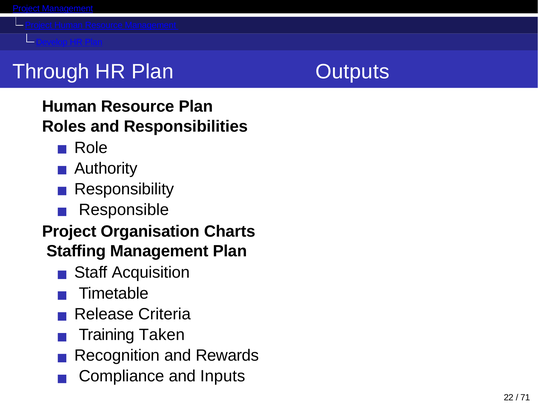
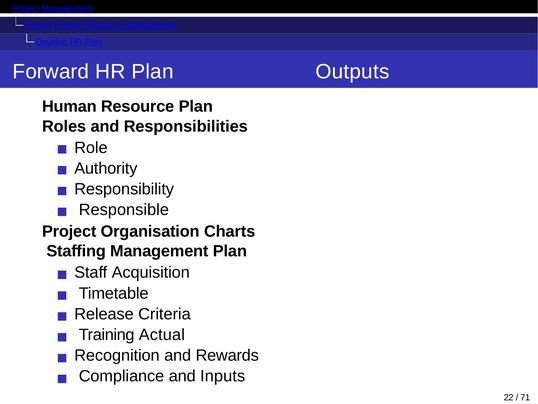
Through: Through -> Forward
Taken: Taken -> Actual
